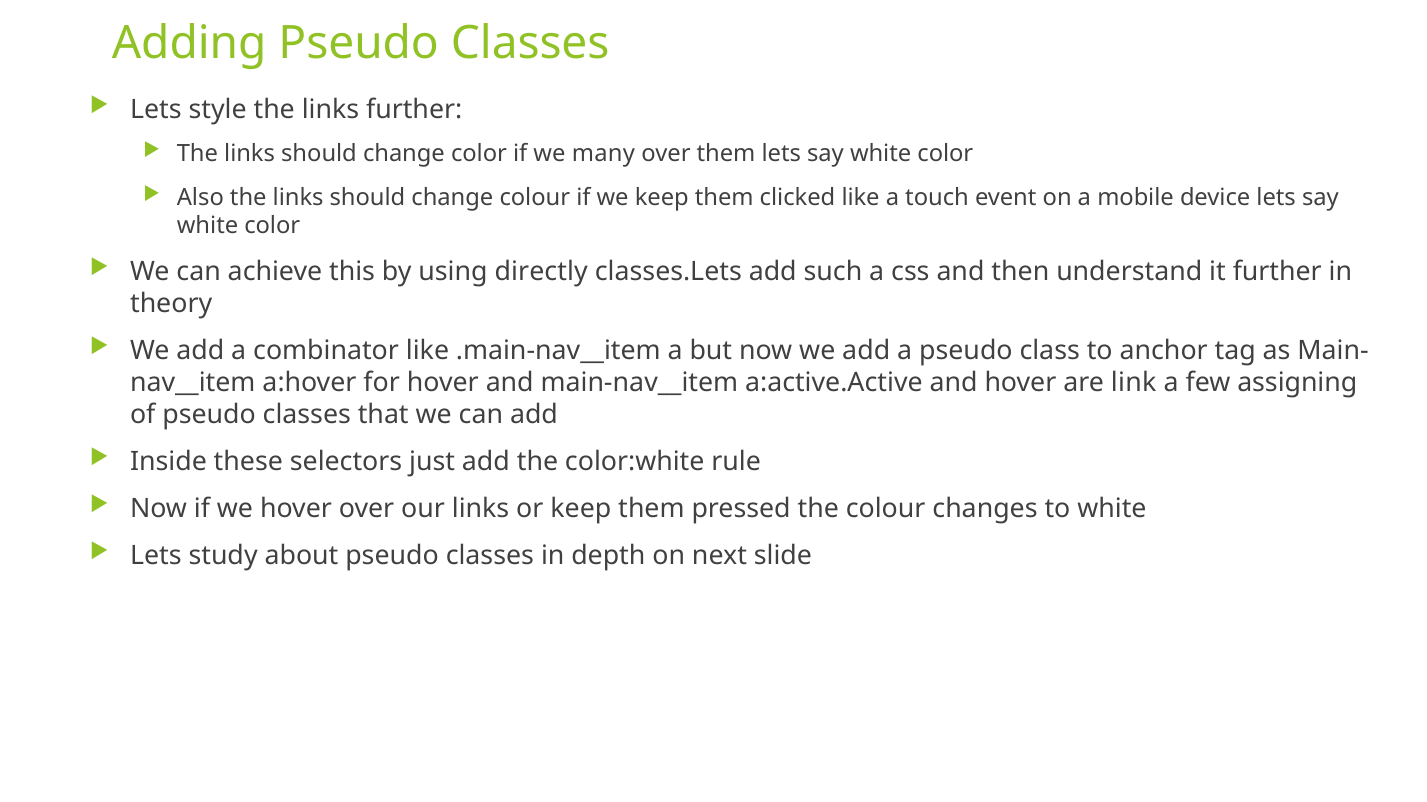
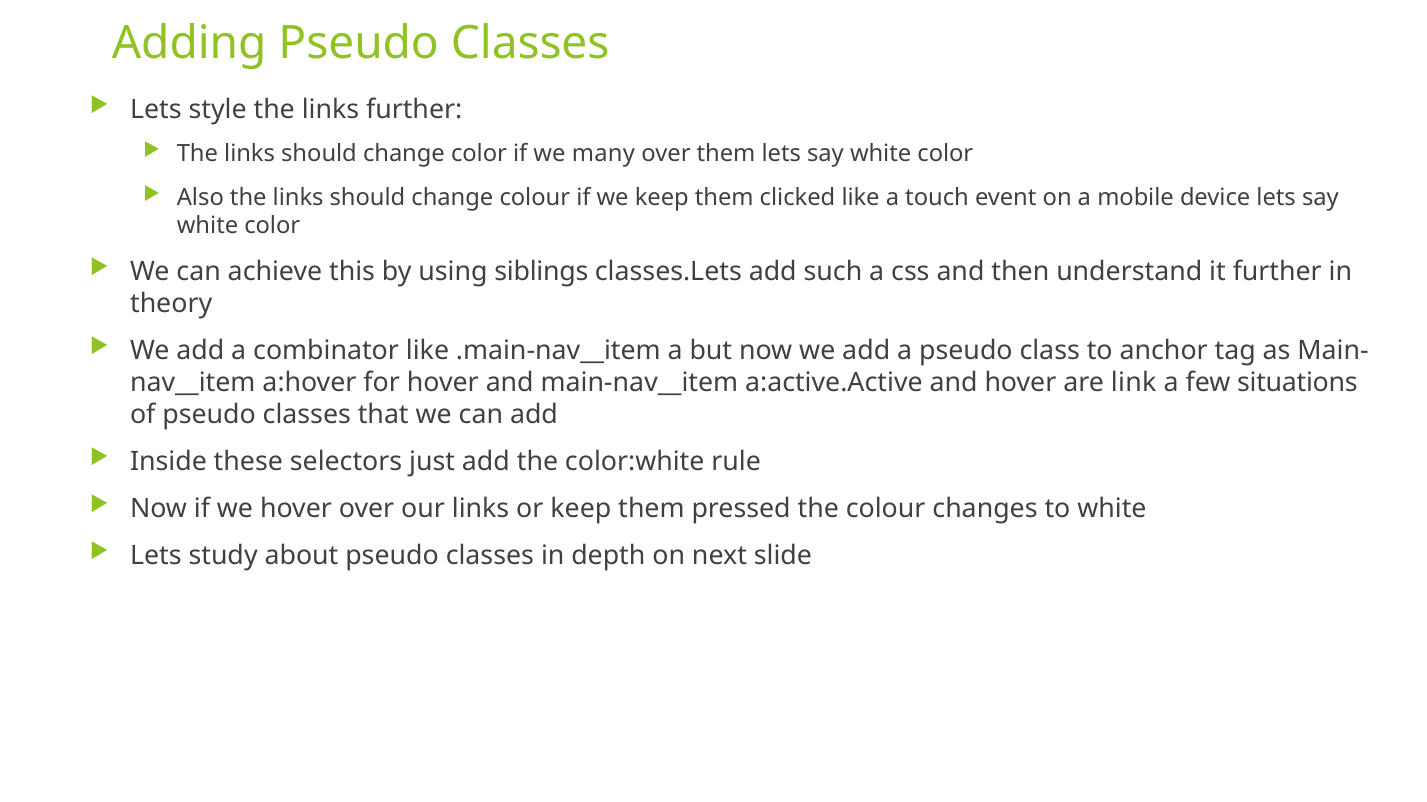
directly: directly -> siblings
assigning: assigning -> situations
